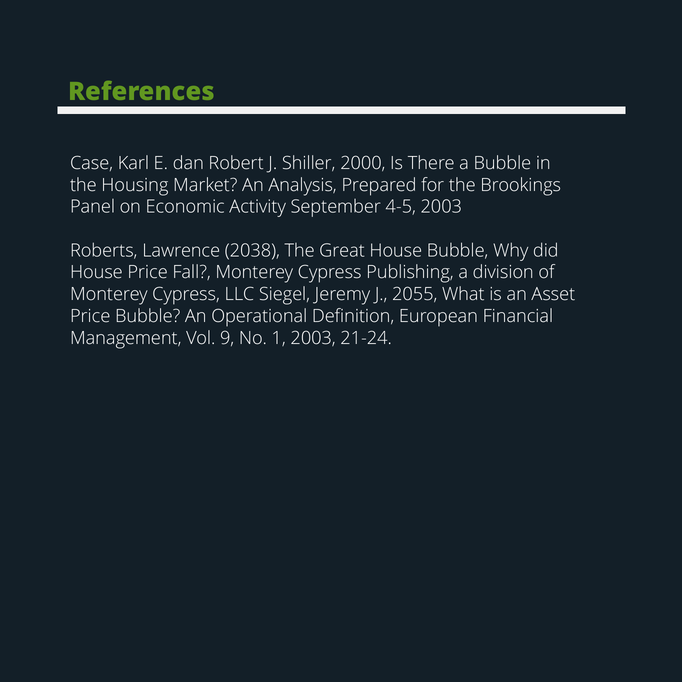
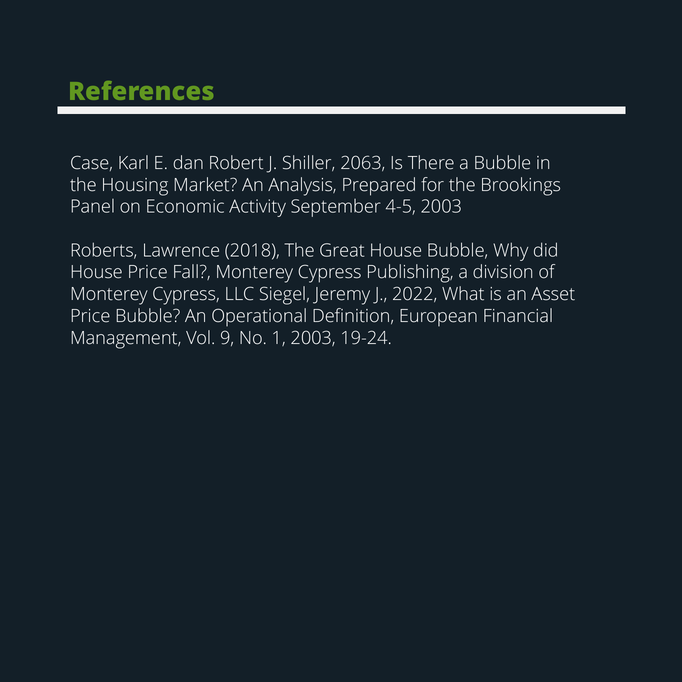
2000: 2000 -> 2063
2038: 2038 -> 2018
2055: 2055 -> 2022
21-24: 21-24 -> 19-24
